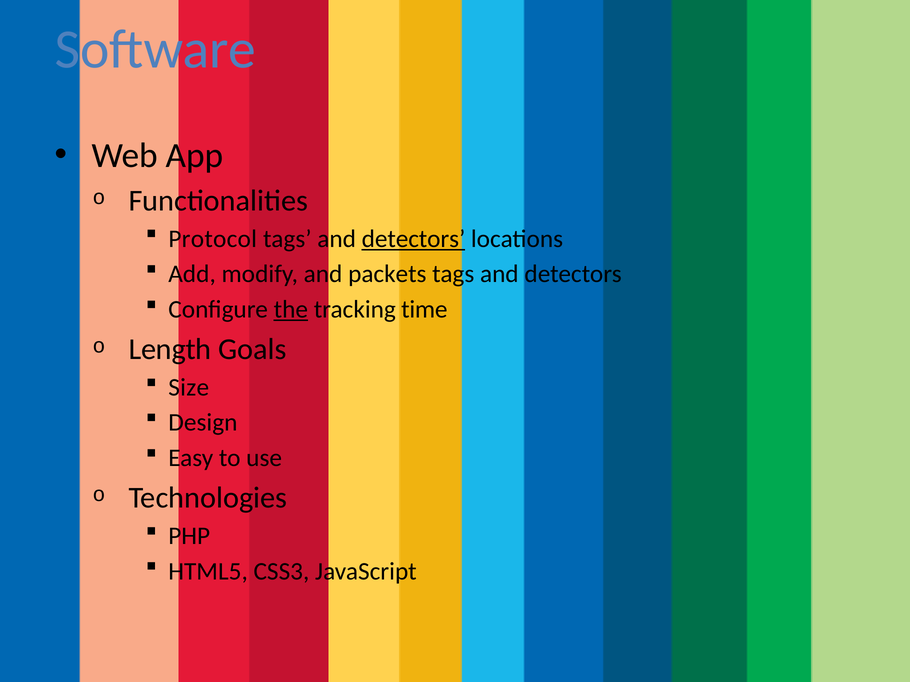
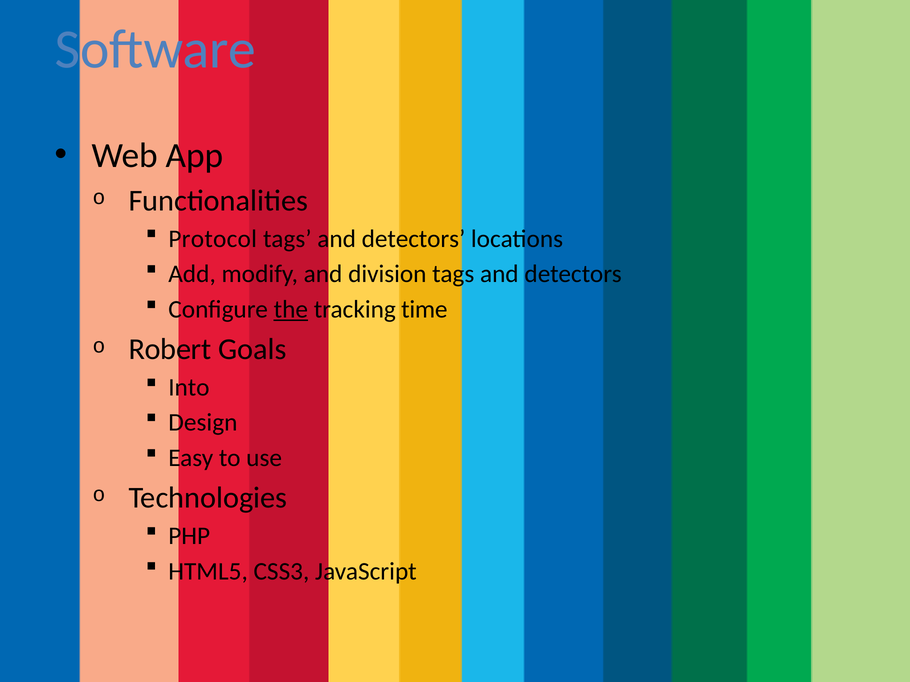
detectors at (414, 239) underline: present -> none
packets: packets -> division
Length: Length -> Robert
Size: Size -> Into
